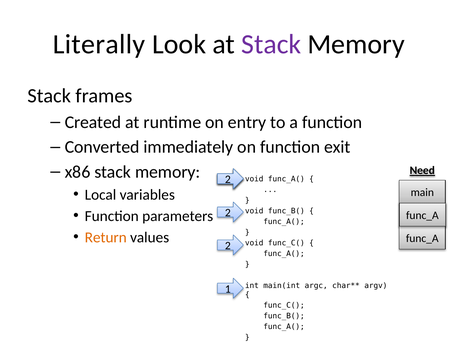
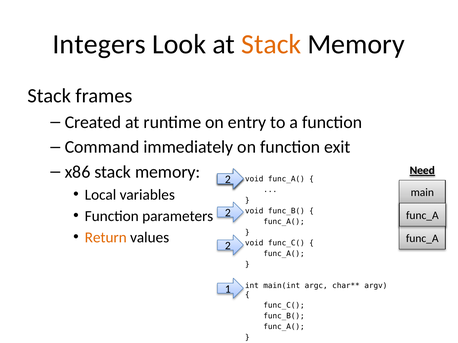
Literally: Literally -> Integers
Stack at (271, 44) colour: purple -> orange
Converted: Converted -> Command
